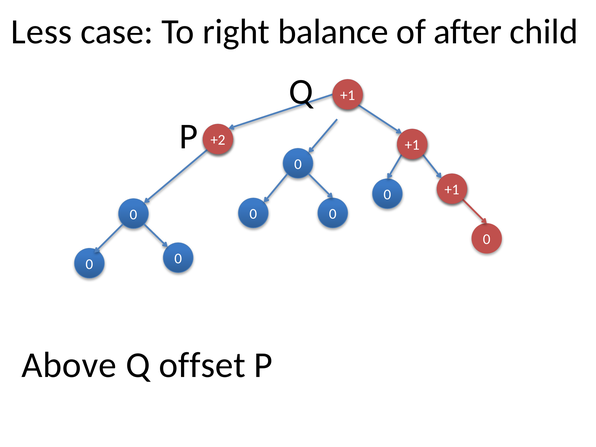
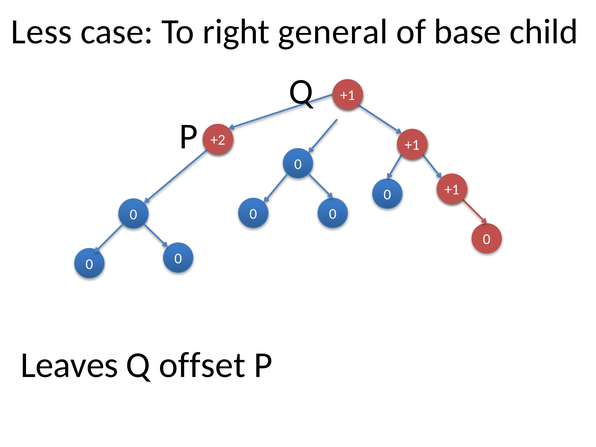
balance: balance -> general
after: after -> base
Above: Above -> Leaves
